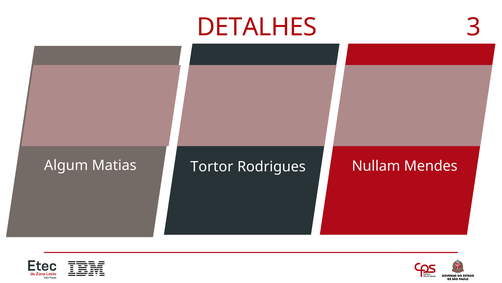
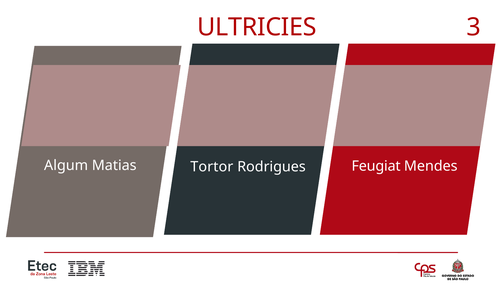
DETALHES: DETALHES -> ULTRICIES
Nullam: Nullam -> Feugiat
